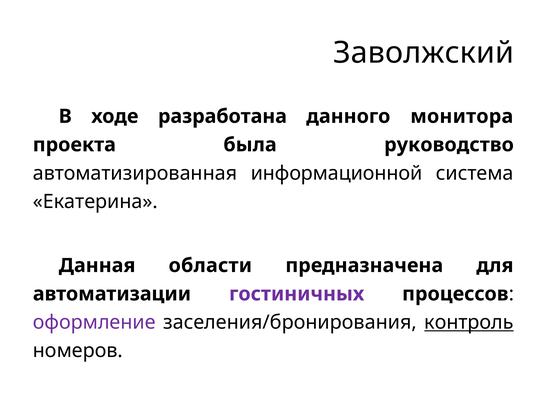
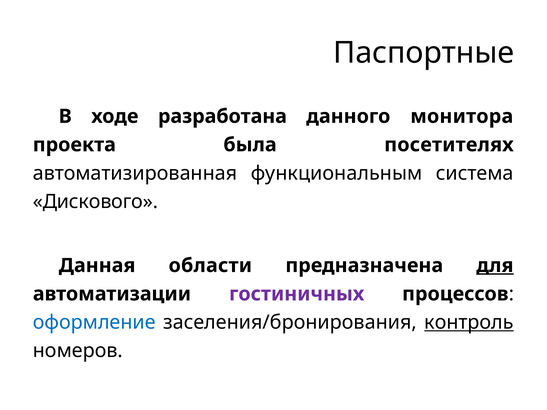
Заволжский: Заволжский -> Паспортные
руководство: руководство -> посетителях
информационной: информационной -> функциональным
Екатерина: Екатерина -> Дискового
для underline: none -> present
оформление colour: purple -> blue
